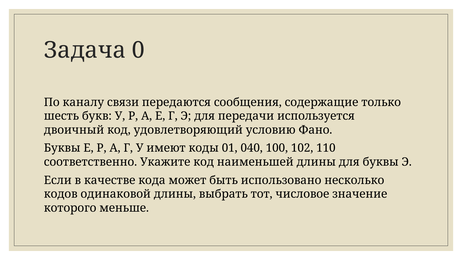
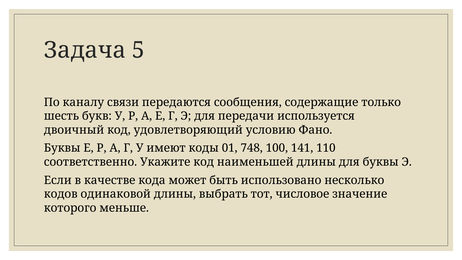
0: 0 -> 5
040: 040 -> 748
102: 102 -> 141
